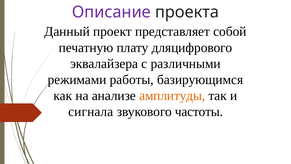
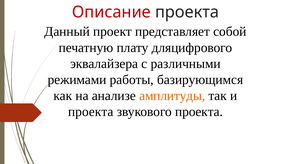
Описание colour: purple -> red
сигнала at (91, 112): сигнала -> проекта
звукового частоты: частоты -> проекта
